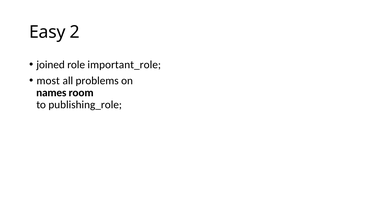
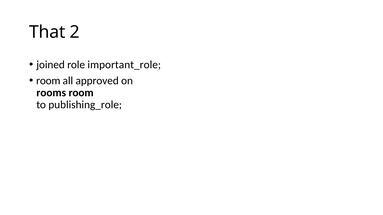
Easy: Easy -> That
most at (48, 81): most -> room
problems: problems -> approved
names: names -> rooms
